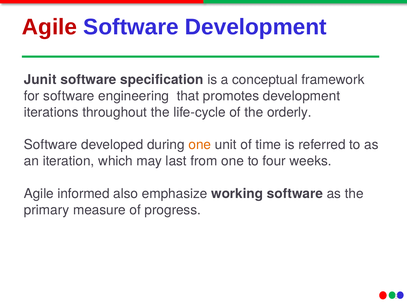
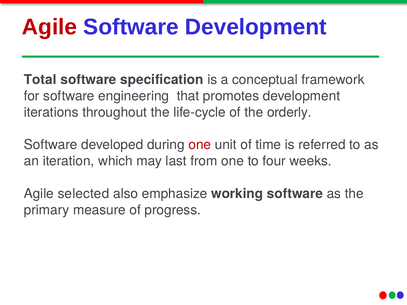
Junit: Junit -> Total
one at (200, 145) colour: orange -> red
informed: informed -> selected
